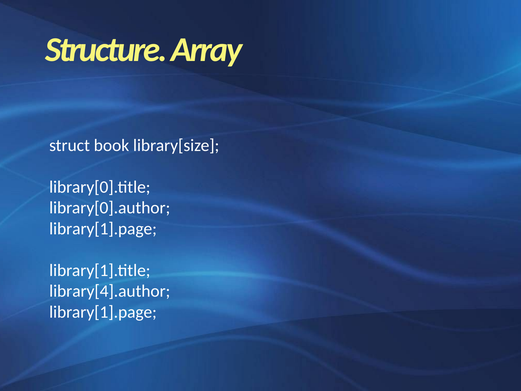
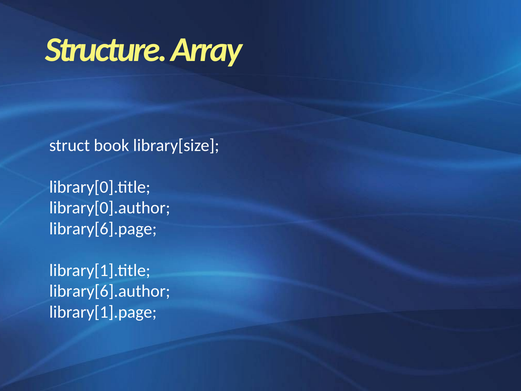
library[1].page at (103, 229): library[1].page -> library[6].page
library[4].author: library[4].author -> library[6].author
